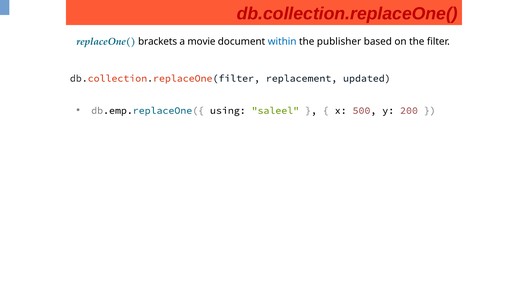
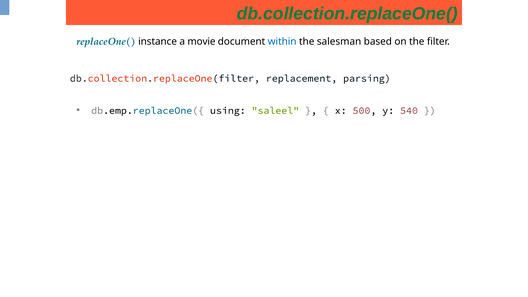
db.collection.replaceOne( colour: red -> green
brackets: brackets -> instance
publisher: publisher -> salesman
updated: updated -> parsing
200: 200 -> 540
